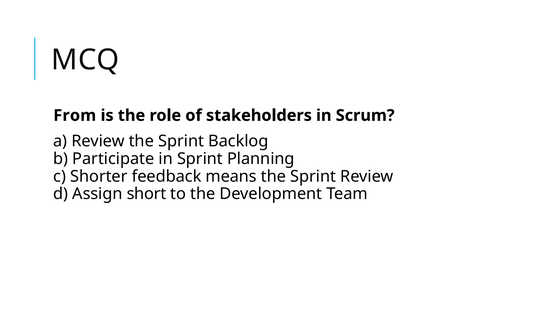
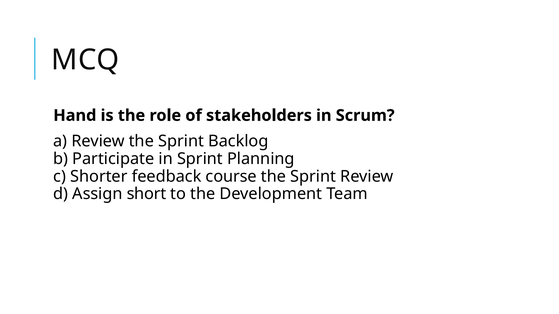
From: From -> Hand
means: means -> course
